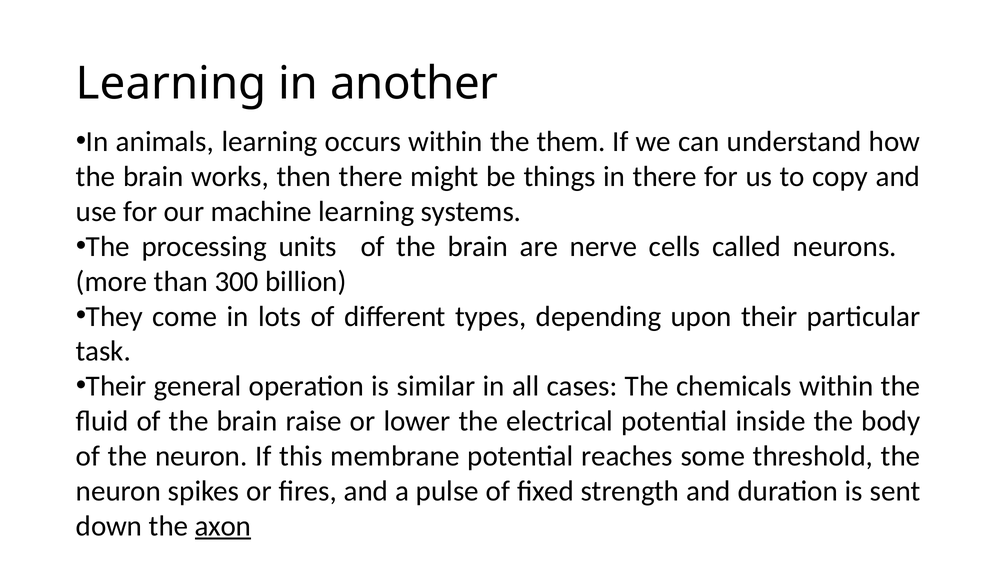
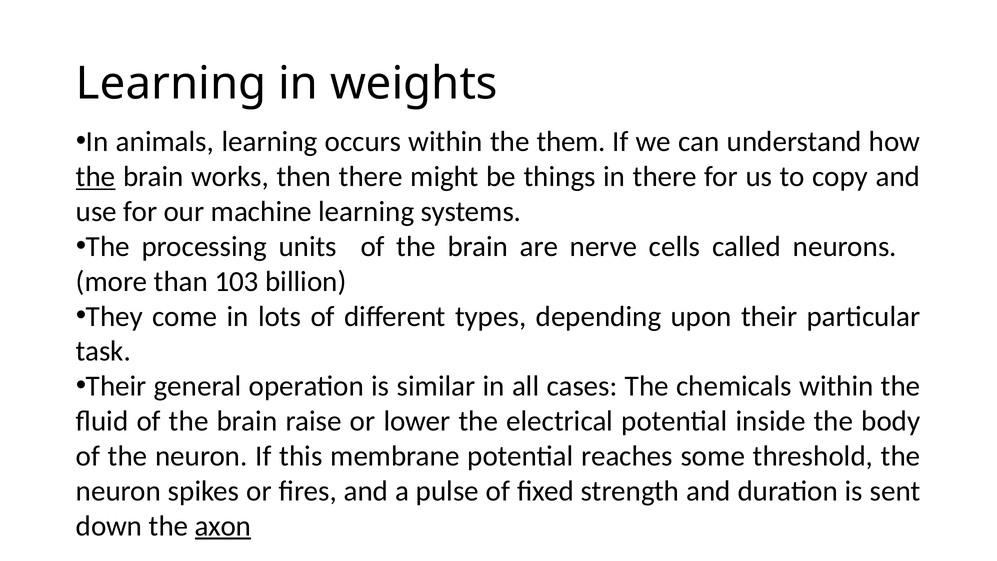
another: another -> weights
the at (96, 177) underline: none -> present
300: 300 -> 103
